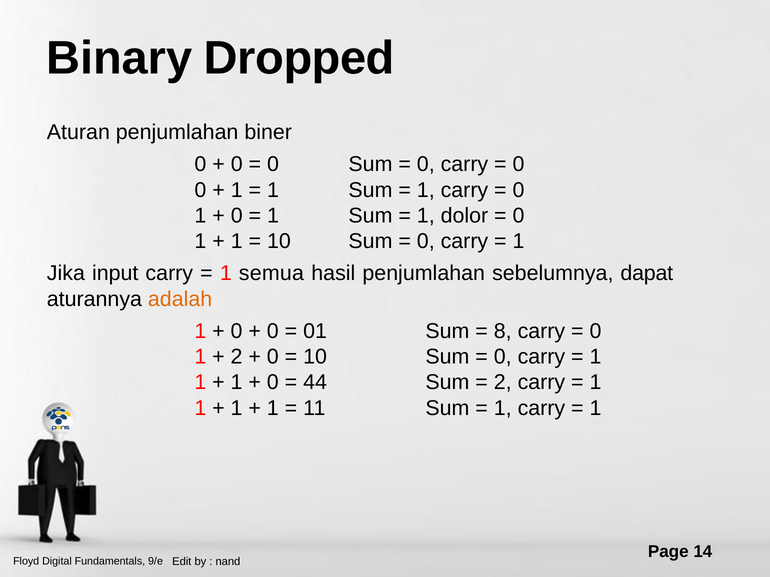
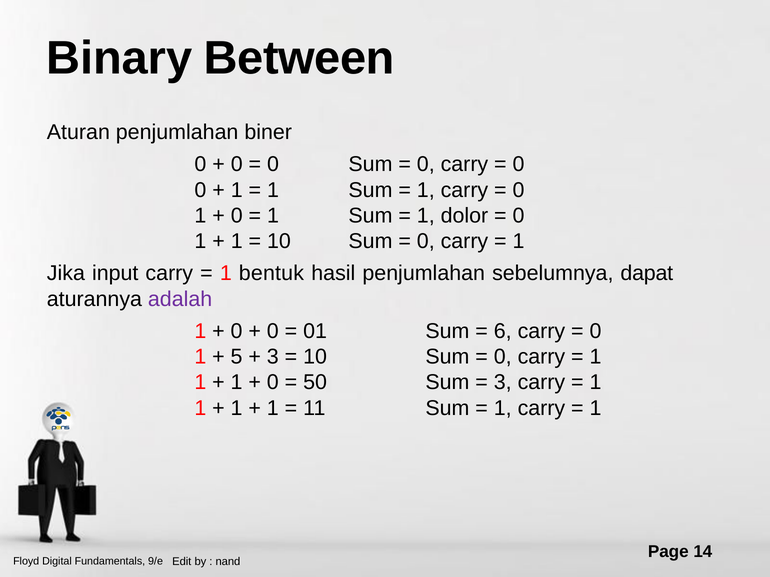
Dropped: Dropped -> Between
semua: semua -> bentuk
adalah colour: orange -> purple
8: 8 -> 6
2 at (237, 357): 2 -> 5
0 at (273, 357): 0 -> 3
44: 44 -> 50
2 at (503, 383): 2 -> 3
